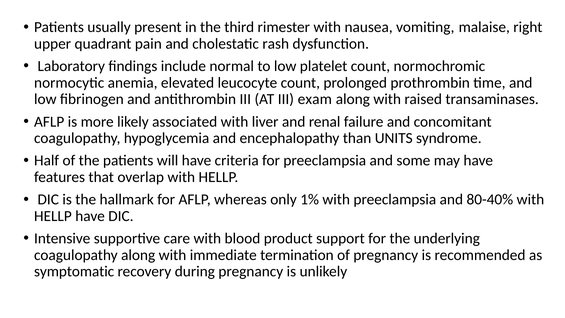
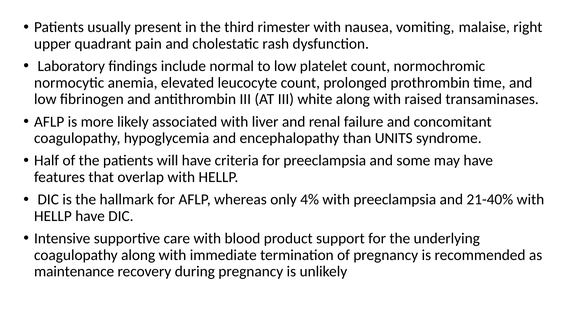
exam: exam -> white
1%: 1% -> 4%
80-40%: 80-40% -> 21-40%
symptomatic: symptomatic -> maintenance
